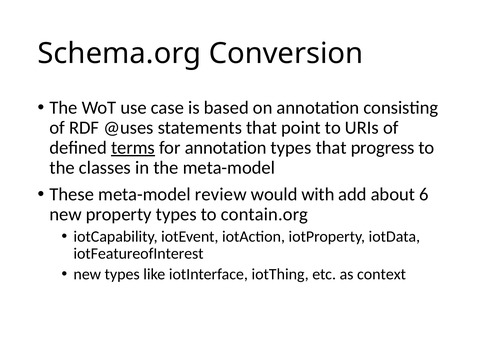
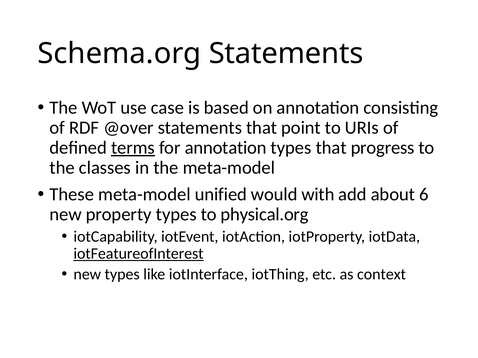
Schema.org Conversion: Conversion -> Statements
@uses: @uses -> @over
review: review -> unified
contain.org: contain.org -> physical.org
iotFeatureofInterest underline: none -> present
